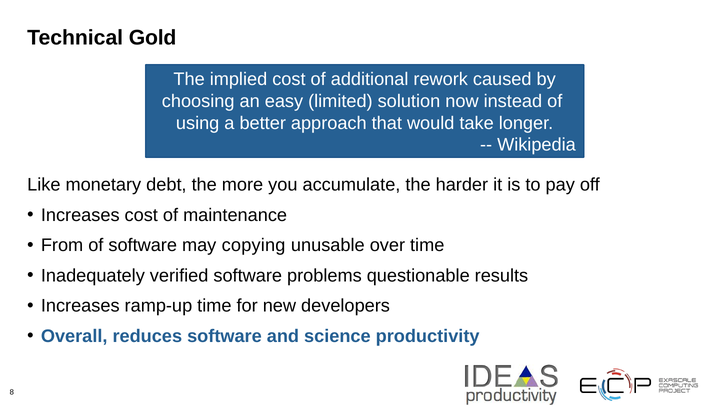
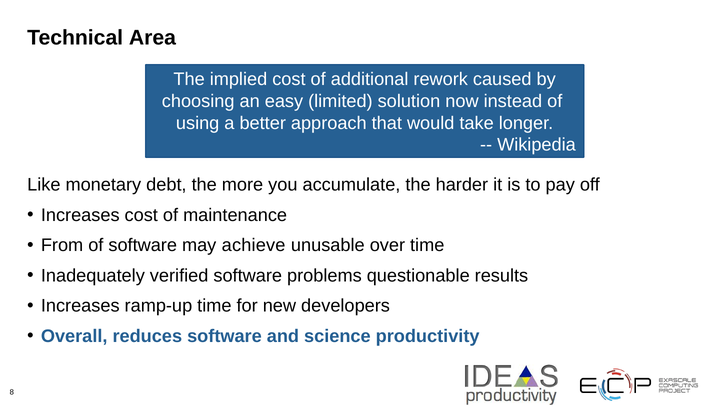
Gold: Gold -> Area
copying: copying -> achieve
